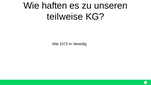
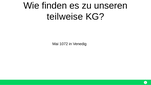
haften: haften -> finden
